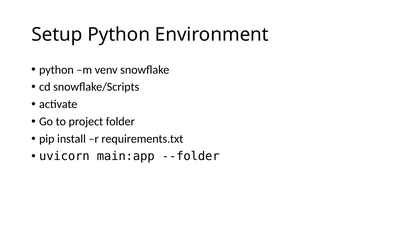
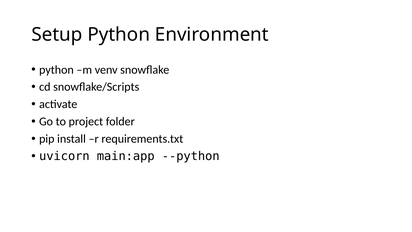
--folder: --folder -> --python
